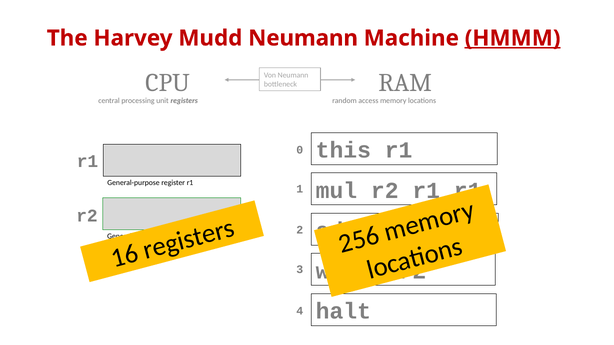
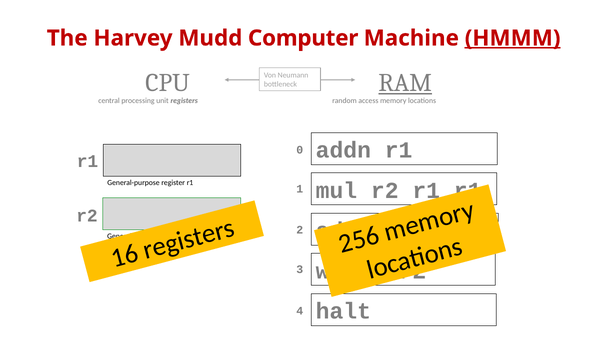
Mudd Neumann: Neumann -> Computer
RAM underline: none -> present
this: this -> addn
